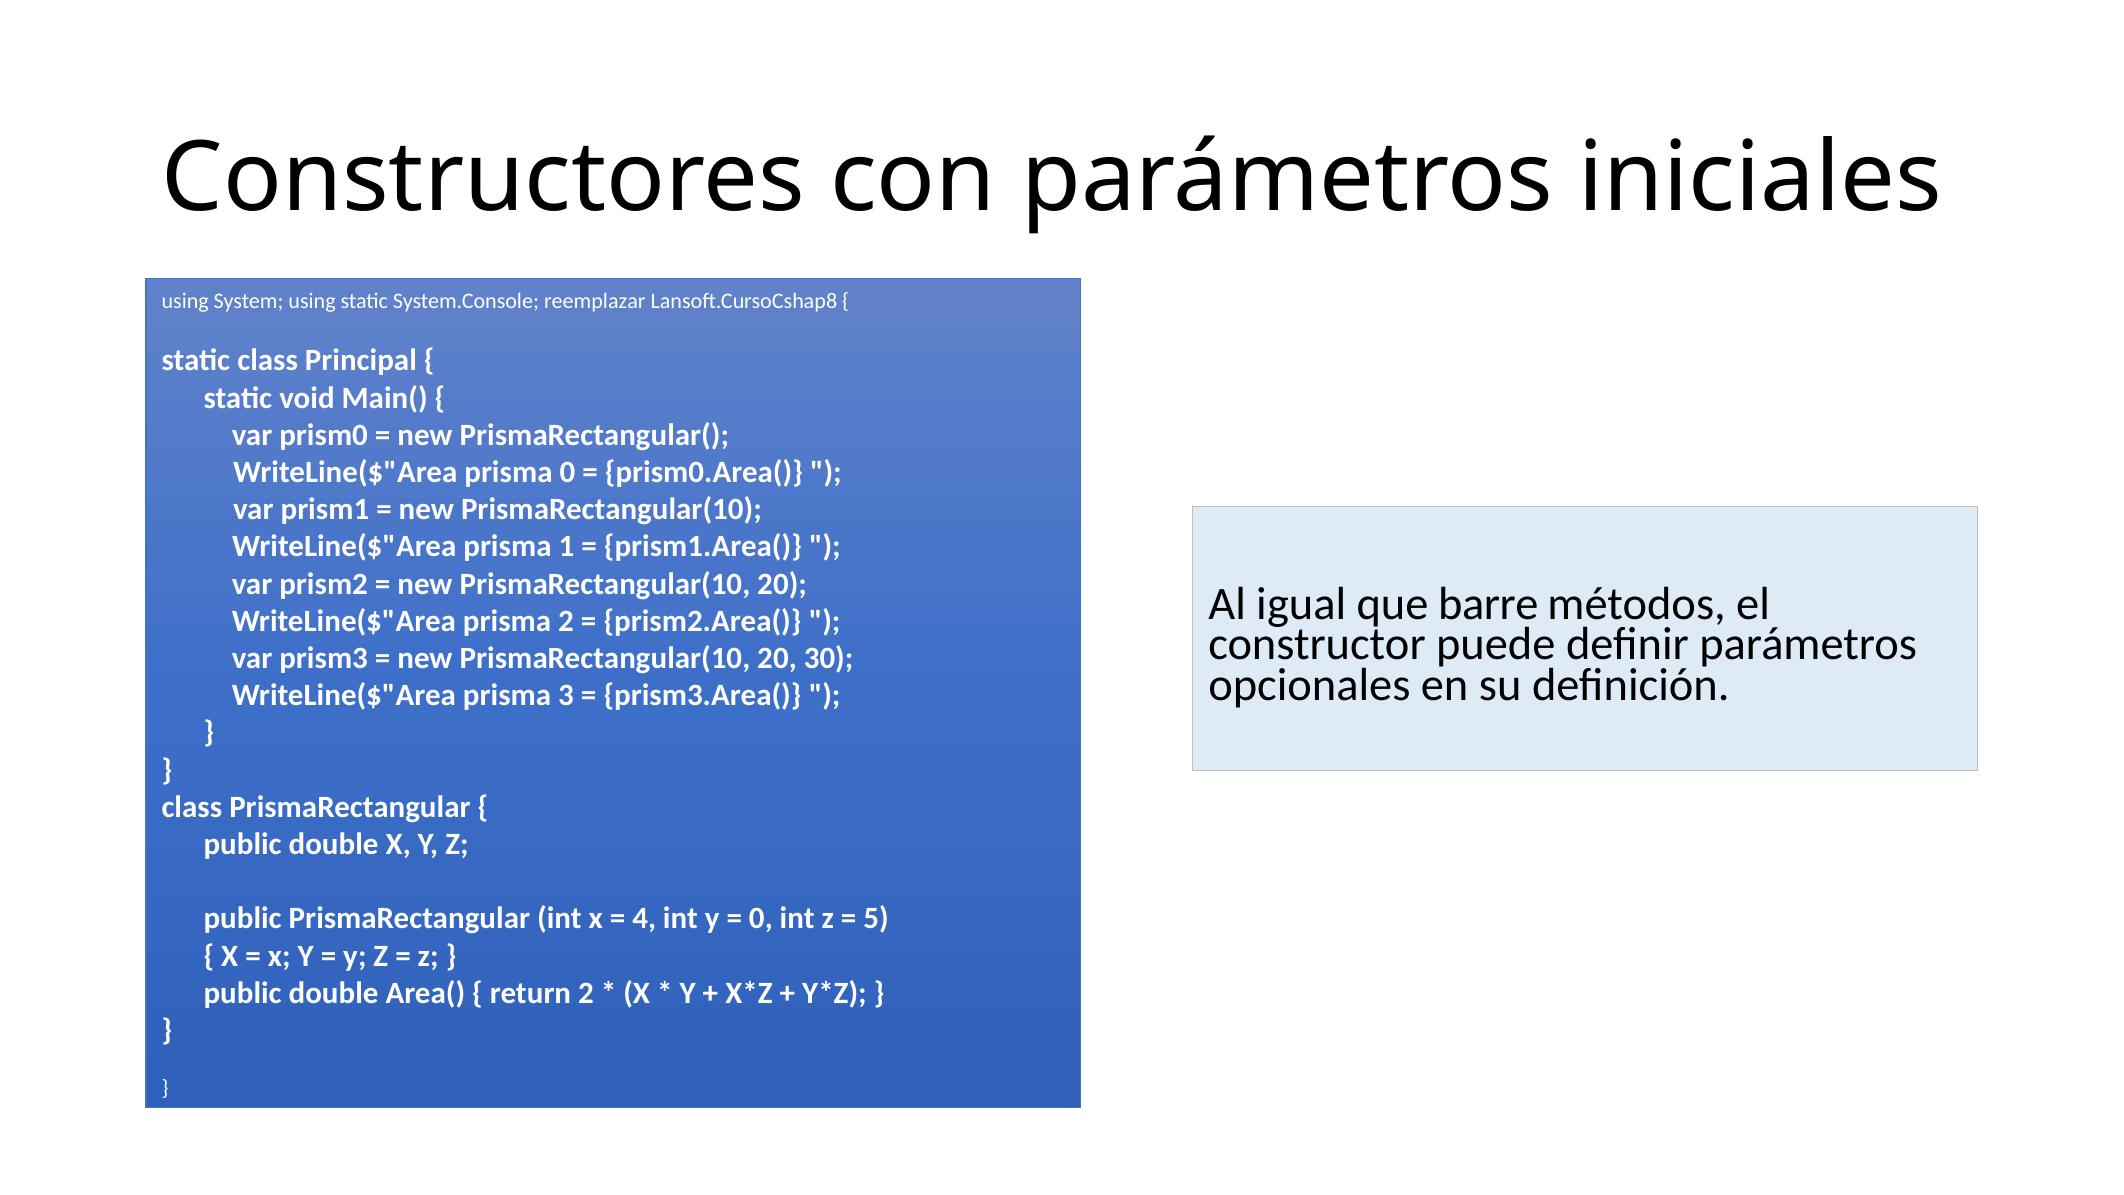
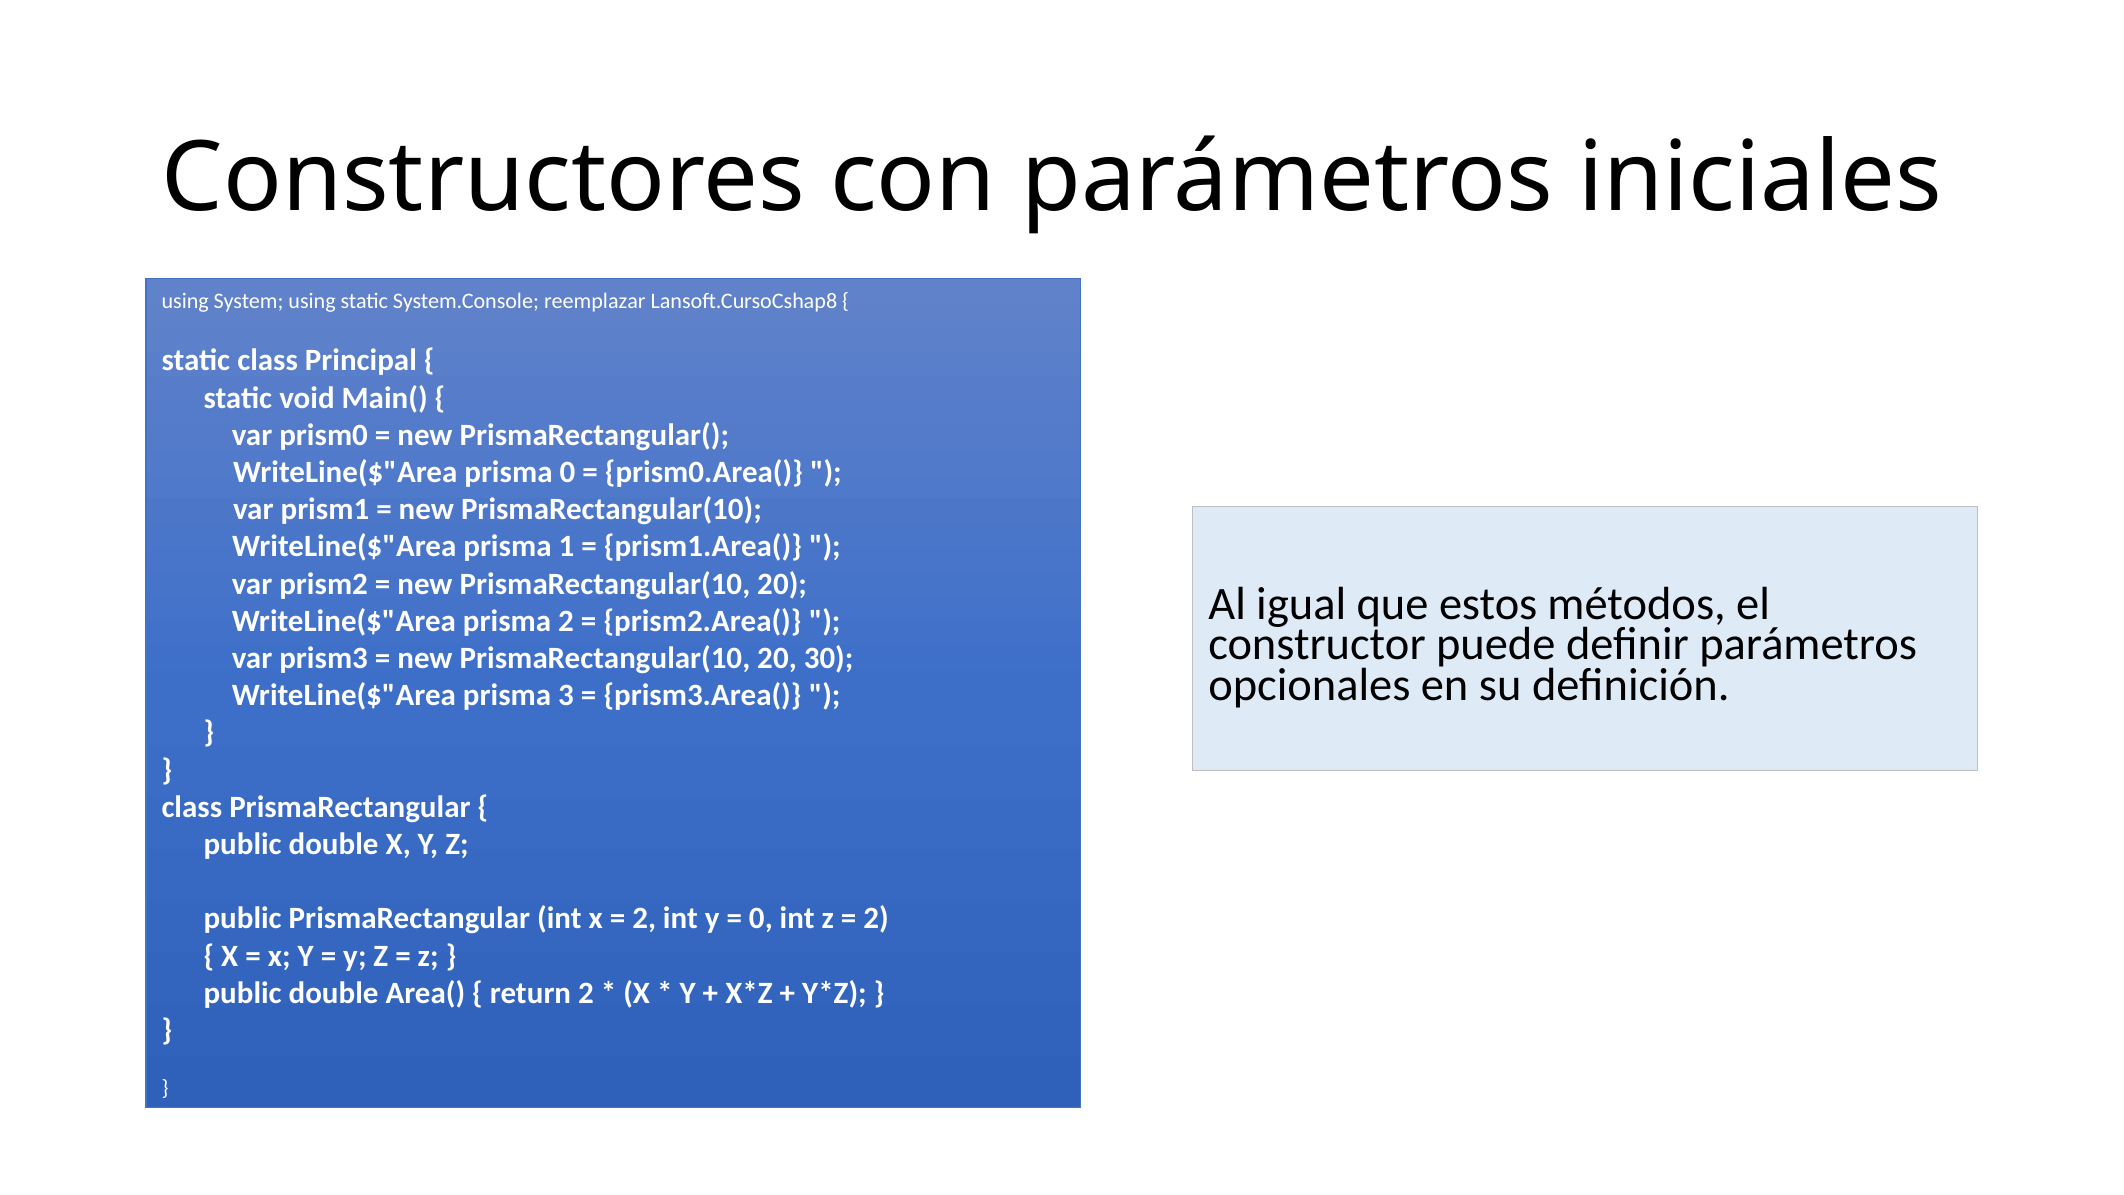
barre: barre -> estos
4 at (644, 918): 4 -> 2
5 at (876, 918): 5 -> 2
